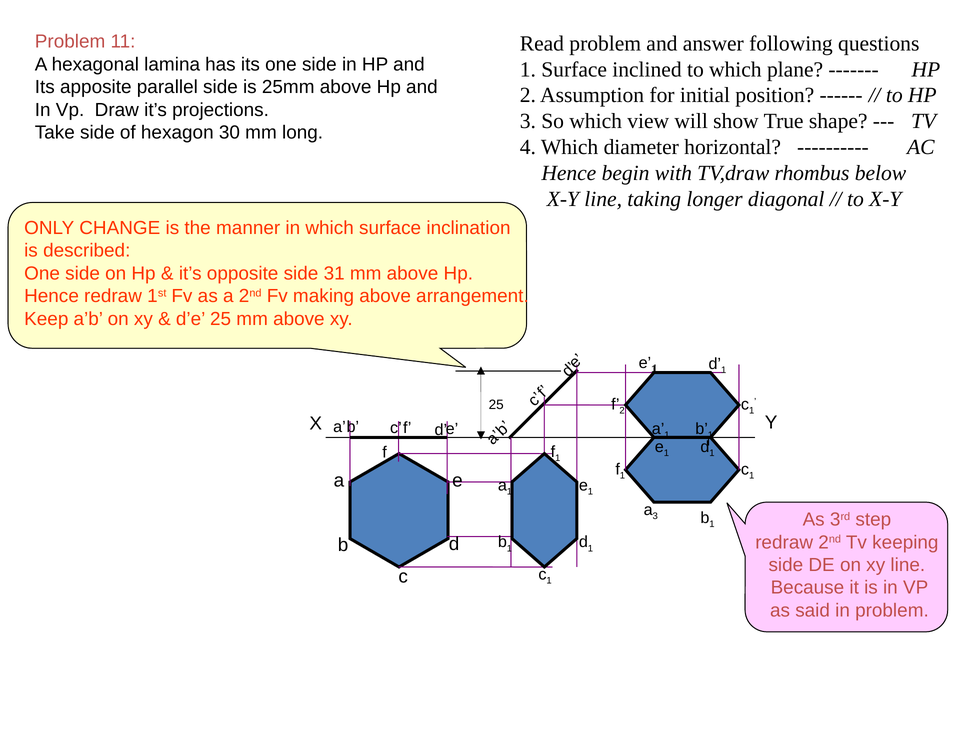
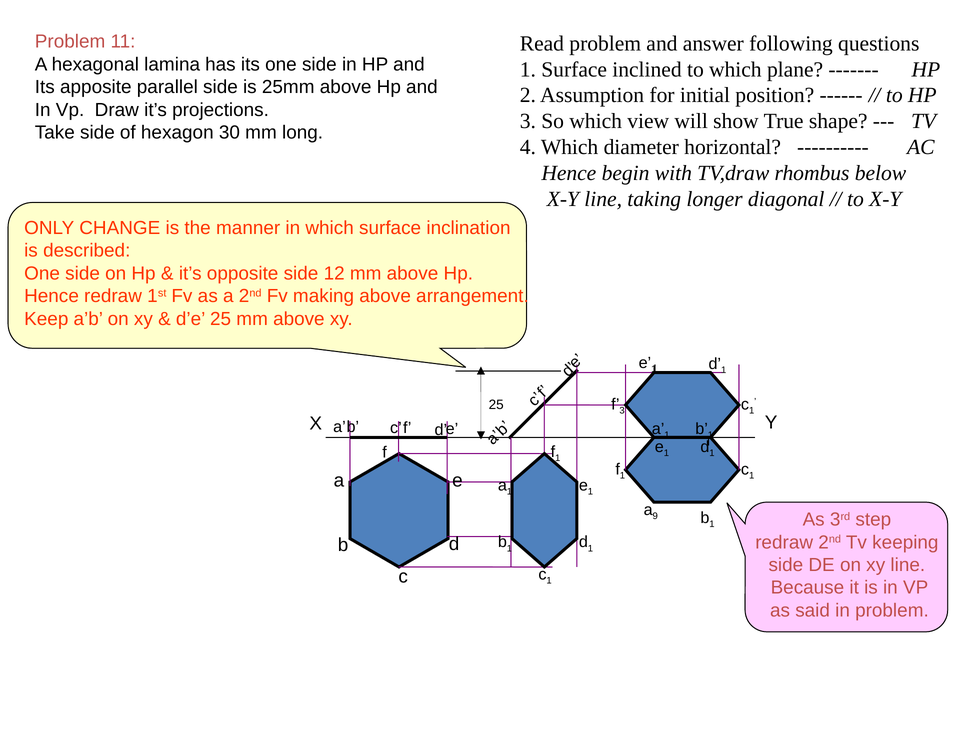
31: 31 -> 12
f 2: 2 -> 3
a 3: 3 -> 9
